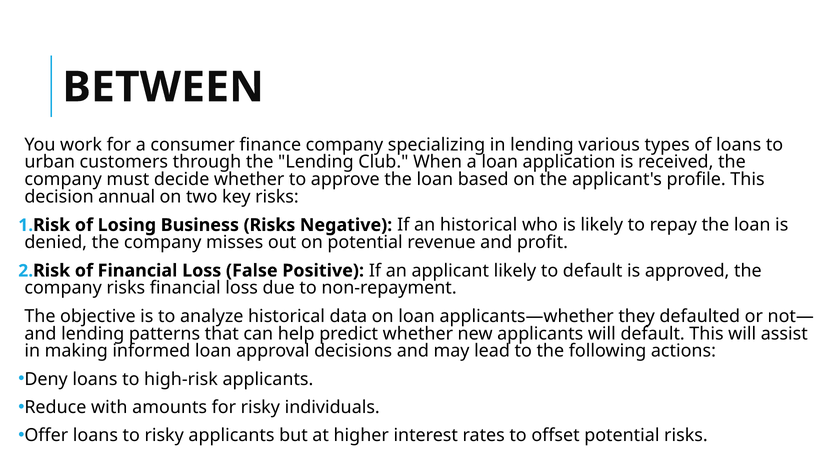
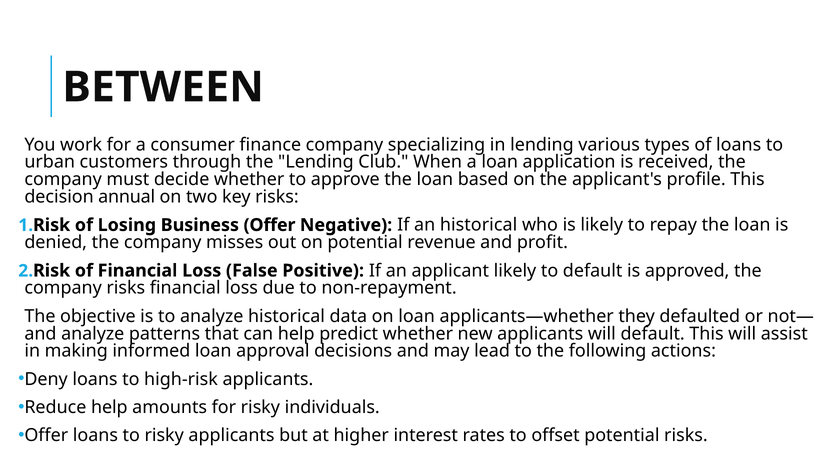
Business Risks: Risks -> Offer
and lending: lending -> analyze
Reduce with: with -> help
